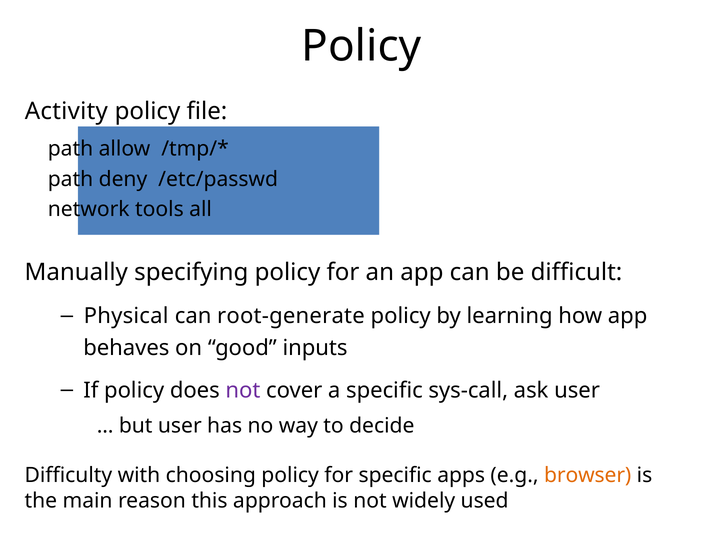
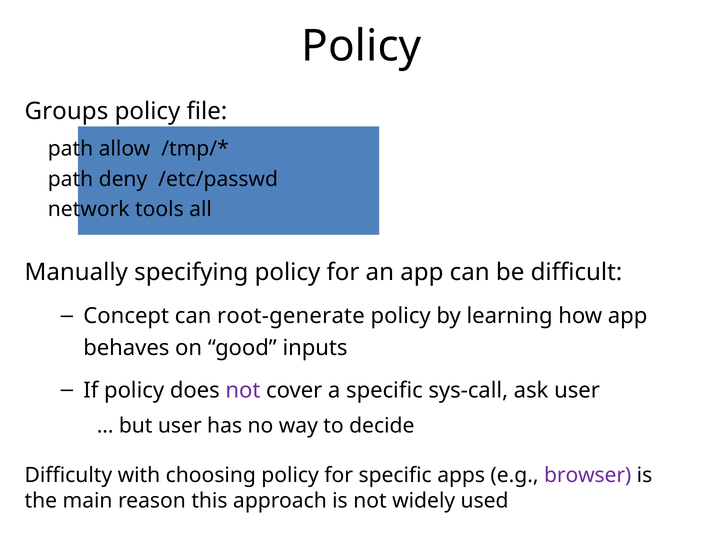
Activity: Activity -> Groups
Physical: Physical -> Concept
browser colour: orange -> purple
